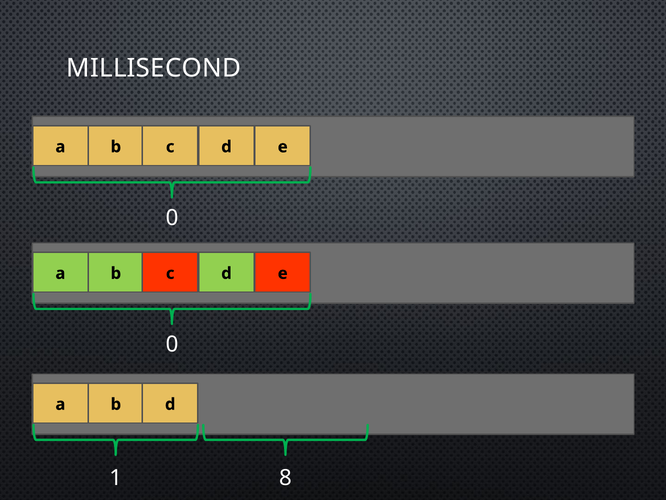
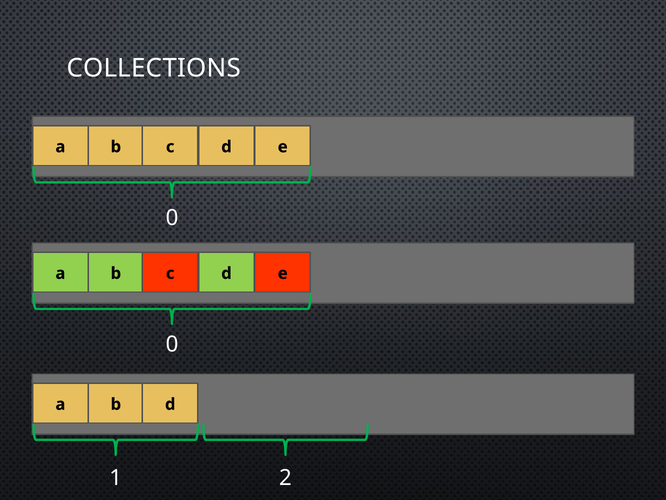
MILLISECOND: MILLISECOND -> COLLECTIONS
8: 8 -> 2
